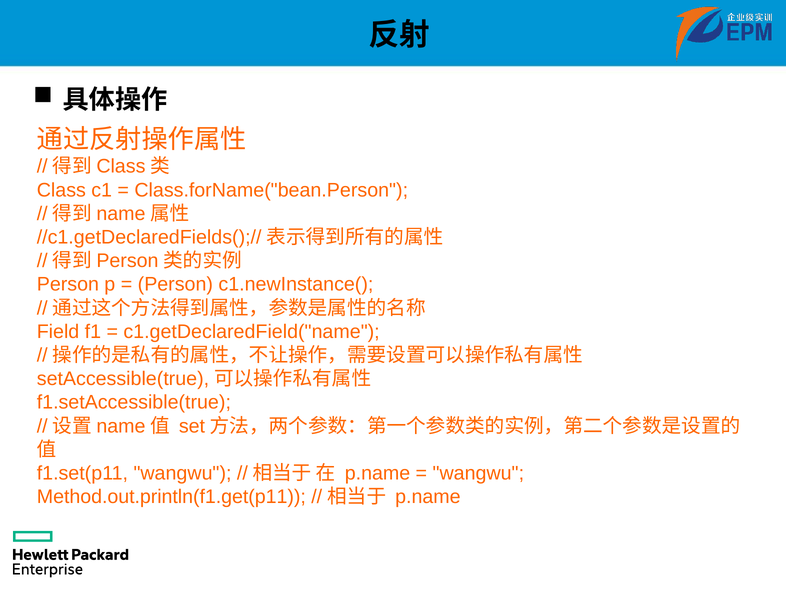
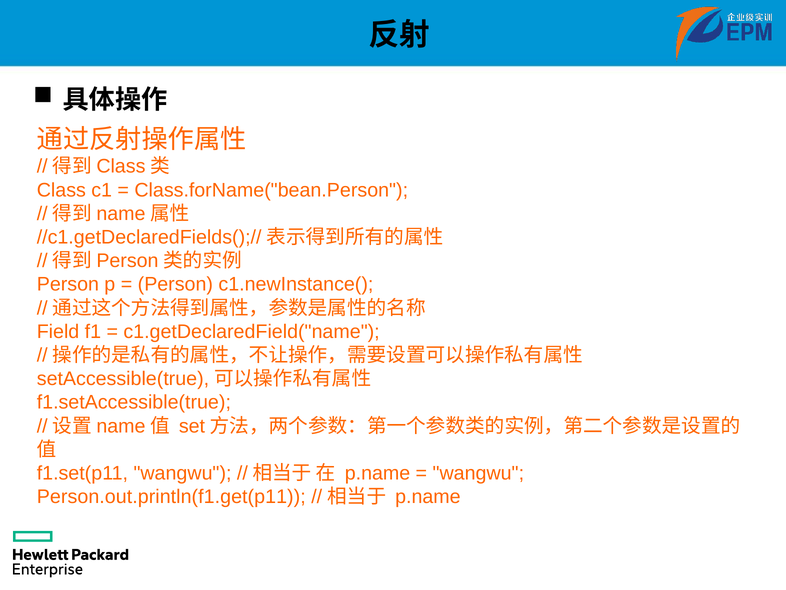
Method.out.println(f1.get(p11: Method.out.println(f1.get(p11 -> Person.out.println(f1.get(p11
